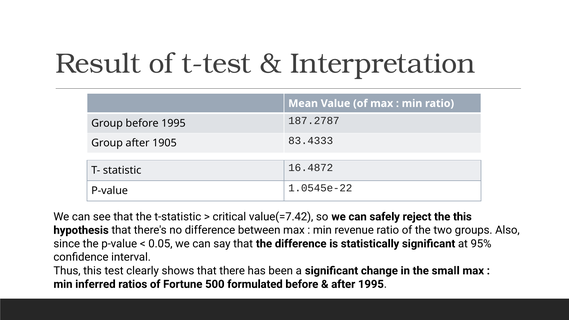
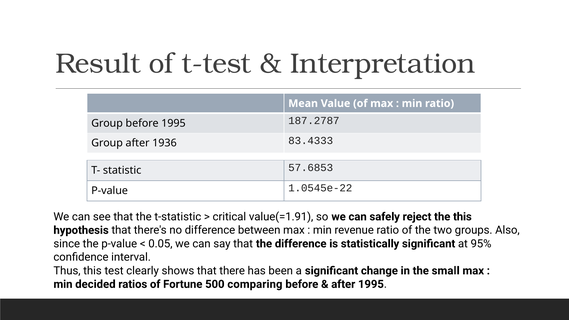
1905: 1905 -> 1936
16.4872: 16.4872 -> 57.6853
value(=7.42: value(=7.42 -> value(=1.91
inferred: inferred -> decided
formulated: formulated -> comparing
